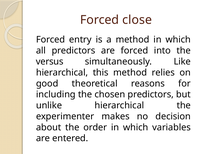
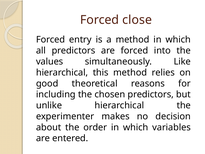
versus: versus -> values
